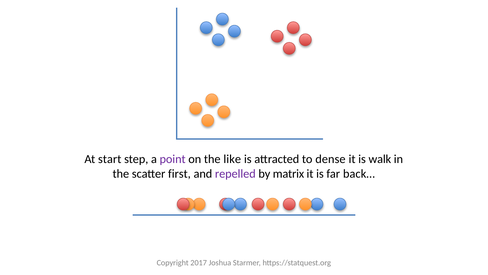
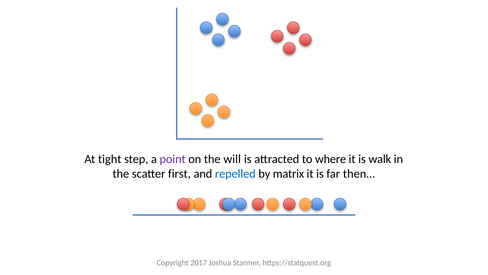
start: start -> tight
like: like -> will
dense: dense -> where
repelled colour: purple -> blue
back…: back… -> then…
